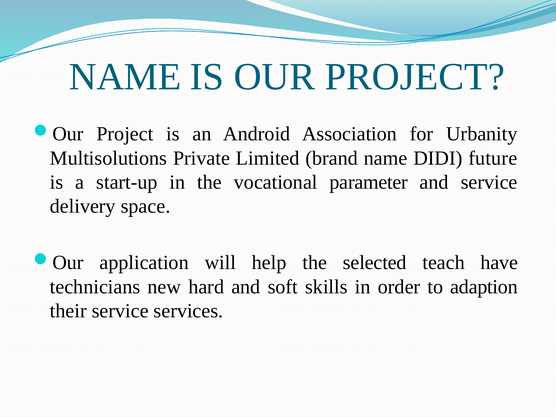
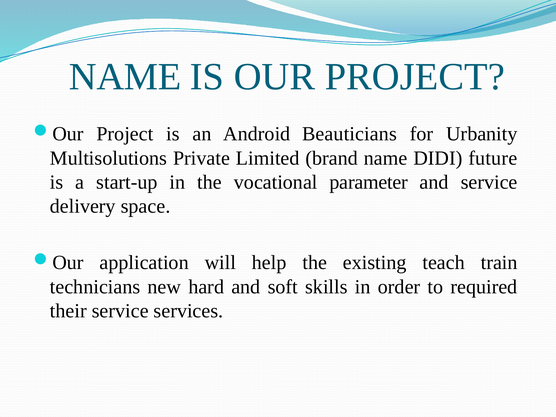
Association: Association -> Beauticians
selected: selected -> existing
have: have -> train
adaption: adaption -> required
